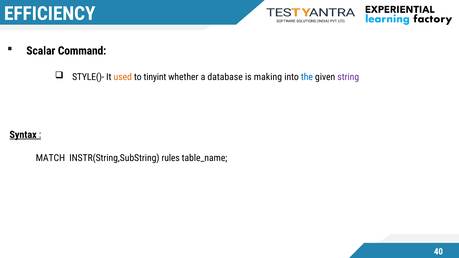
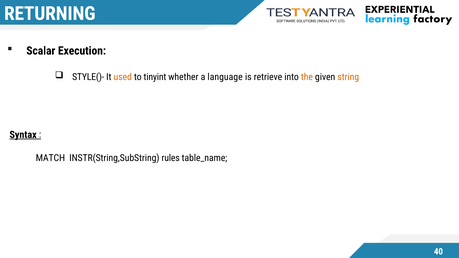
EFFICIENCY: EFFICIENCY -> RETURNING
Command: Command -> Execution
database: database -> language
making: making -> retrieve
the colour: blue -> orange
string colour: purple -> orange
